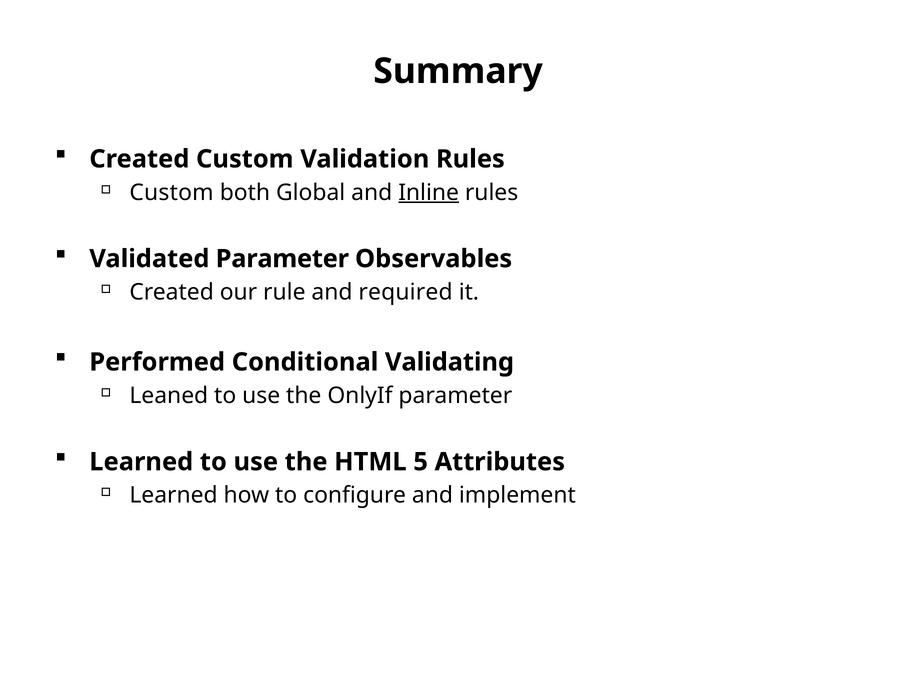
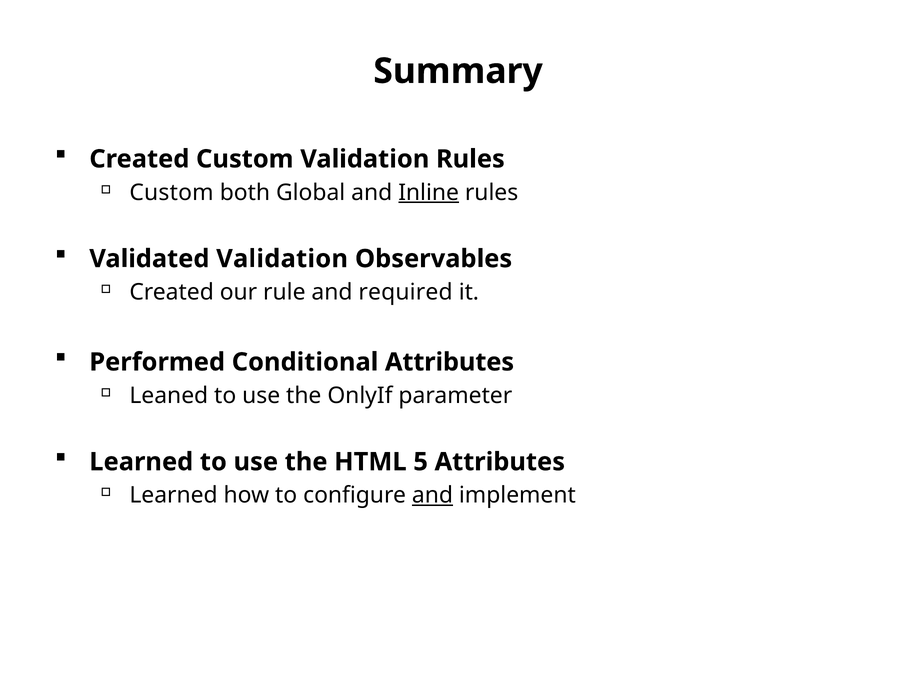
Validated Parameter: Parameter -> Validation
Conditional Validating: Validating -> Attributes
and at (432, 495) underline: none -> present
